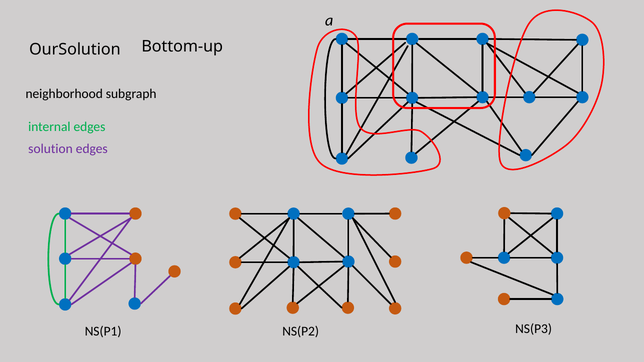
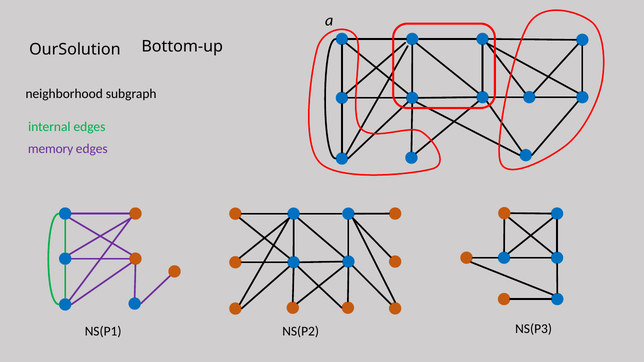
solution: solution -> memory
